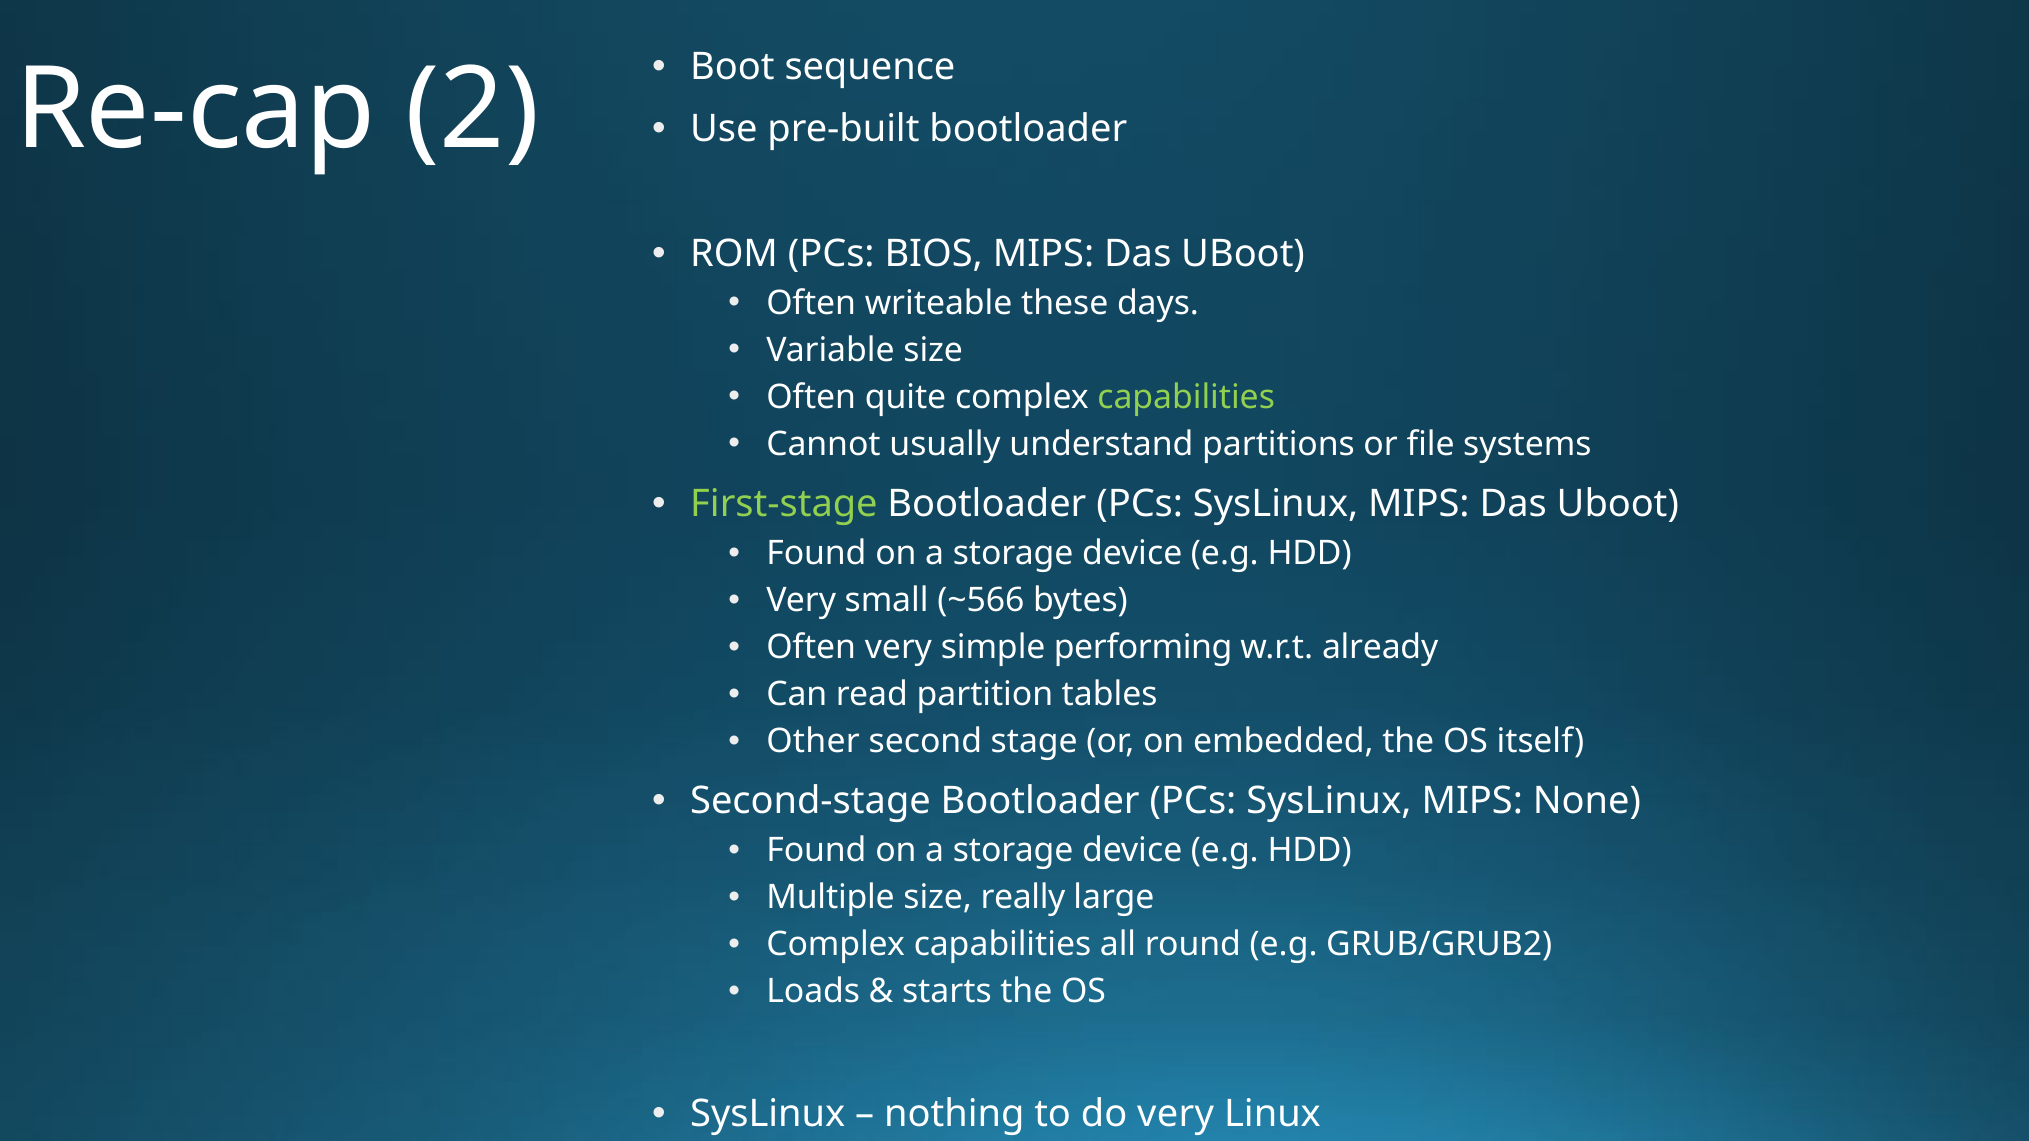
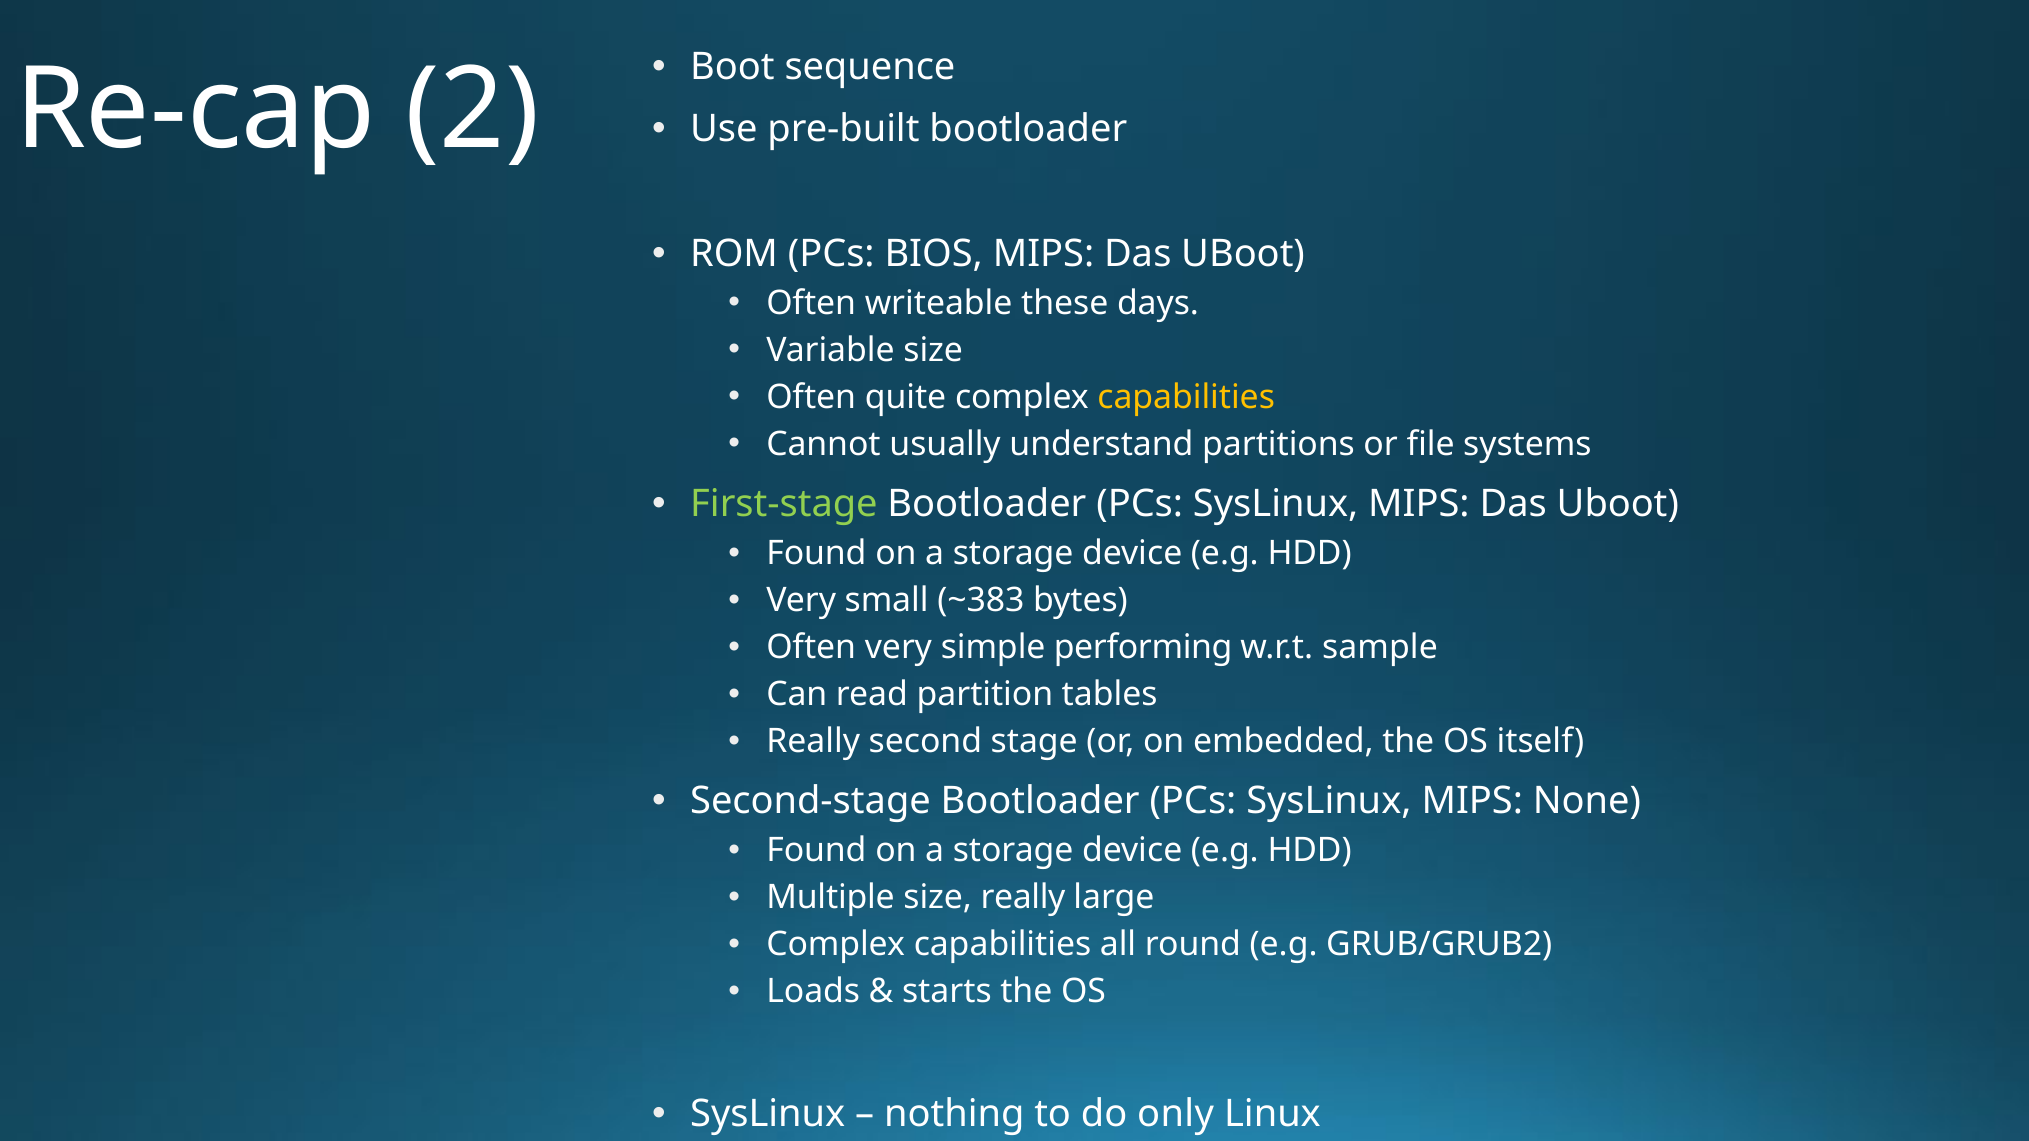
capabilities at (1186, 397) colour: light green -> yellow
~566: ~566 -> ~383
already: already -> sample
Other at (813, 742): Other -> Really
do very: very -> only
